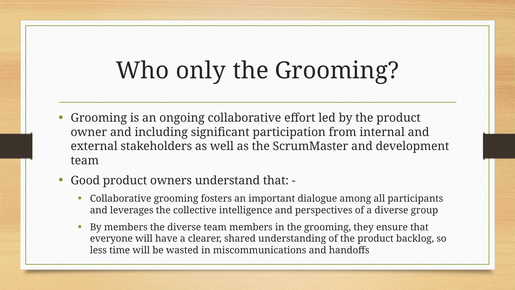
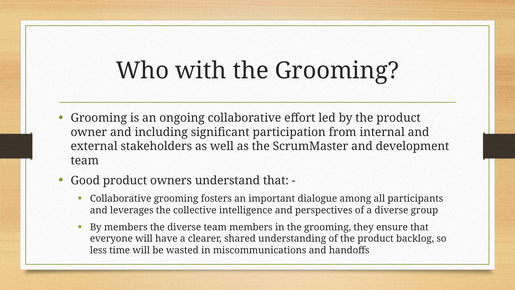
only: only -> with
